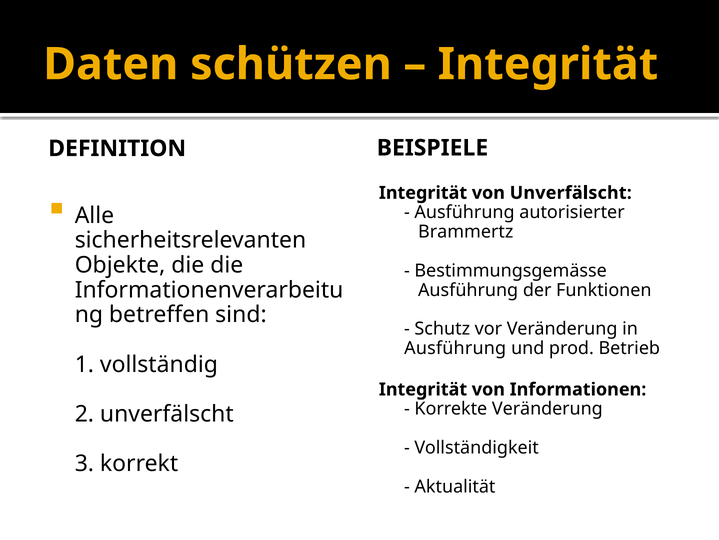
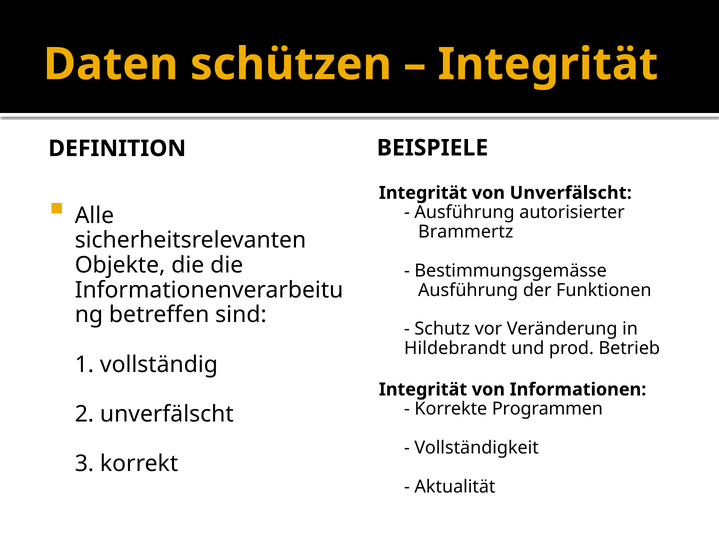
Ausführung at (455, 348): Ausführung -> Hildebrandt
Korrekte Veränderung: Veränderung -> Programmen
